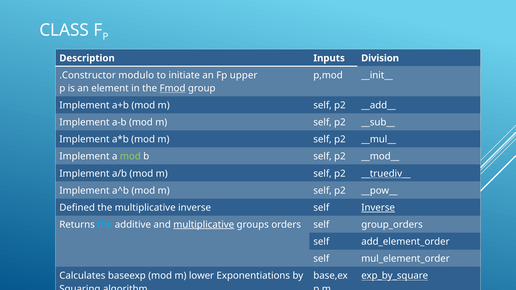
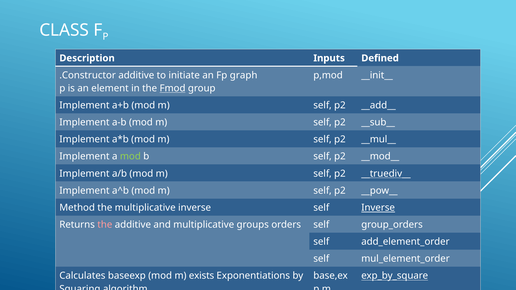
Division: Division -> Defined
Constructor modulo: modulo -> additive
upper: upper -> graph
Defined: Defined -> Method
the at (105, 225) colour: light blue -> pink
multiplicative at (204, 225) underline: present -> none
lower: lower -> exists
